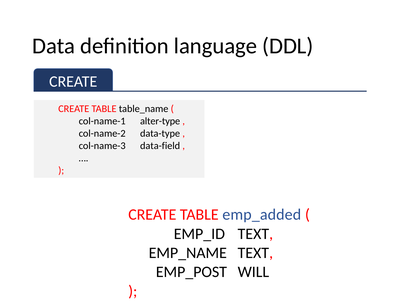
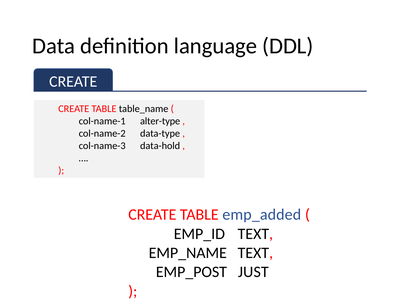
data-field: data-field -> data-hold
WILL: WILL -> JUST
